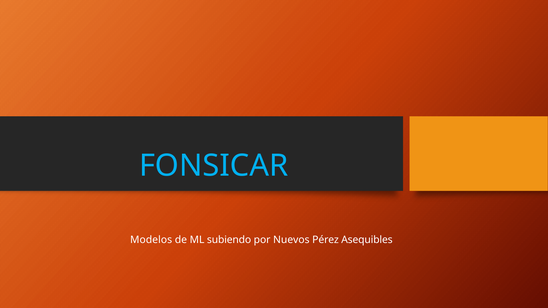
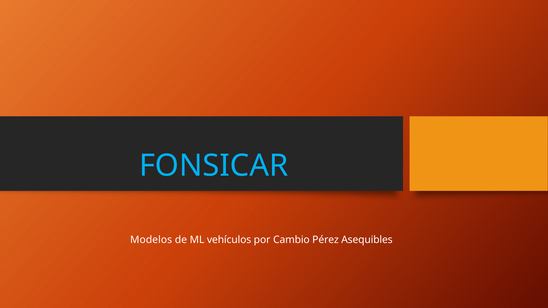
subiendo: subiendo -> vehículos
Nuevos: Nuevos -> Cambio
